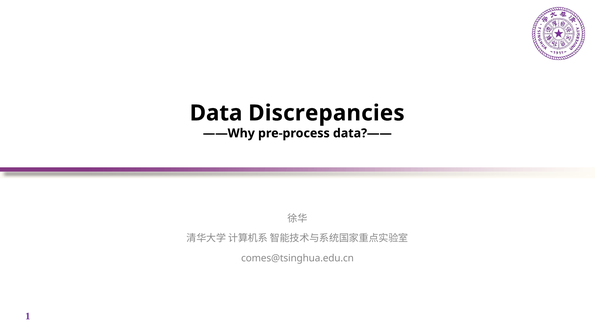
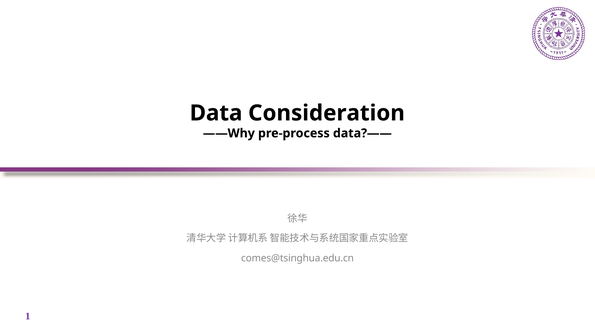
Discrepancies: Discrepancies -> Consideration
